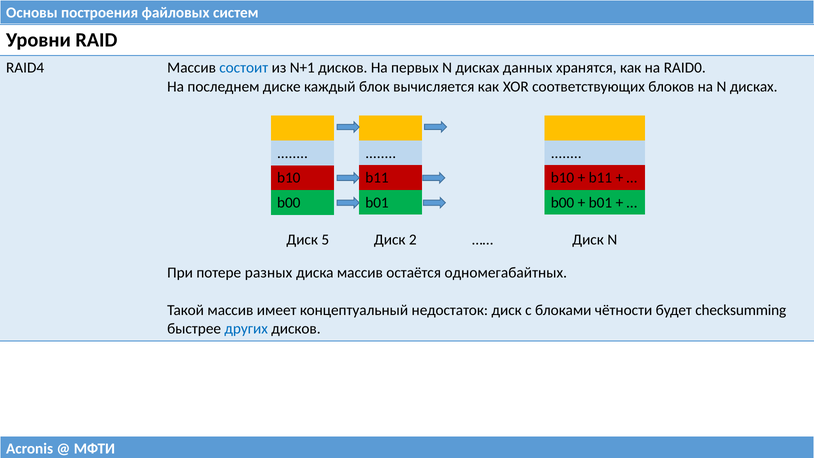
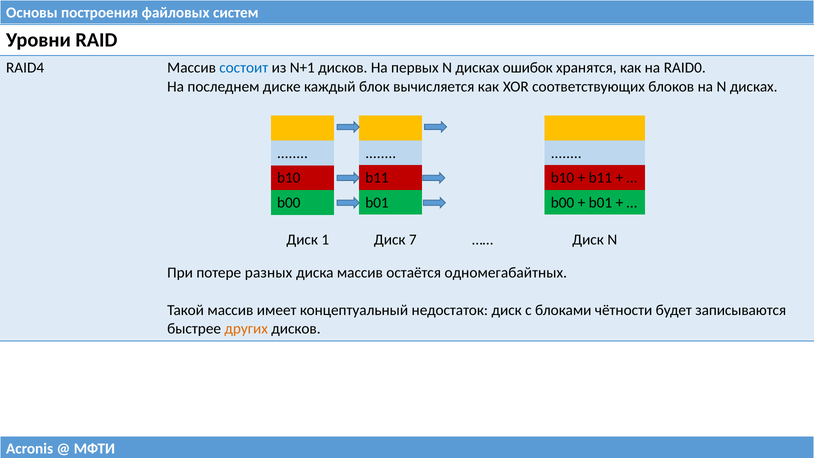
данных: данных -> ошибок
5: 5 -> 1
2: 2 -> 7
checksumming: checksumming -> записываются
других colour: blue -> orange
